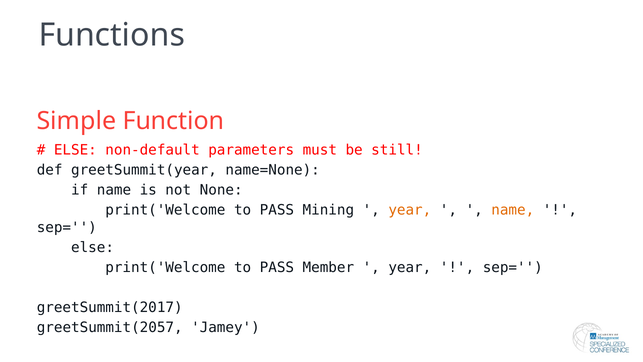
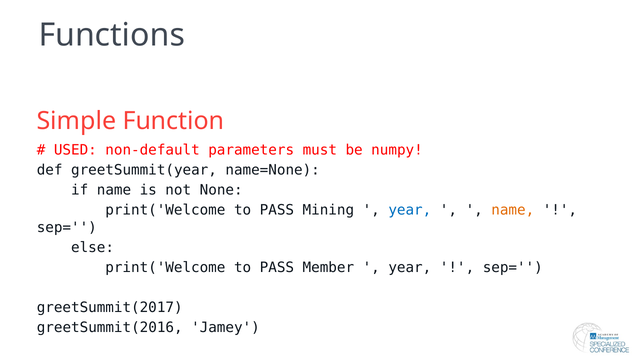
ELSE at (75, 150): ELSE -> USED
still: still -> numpy
year at (410, 210) colour: orange -> blue
greetSummit(2057: greetSummit(2057 -> greetSummit(2016
